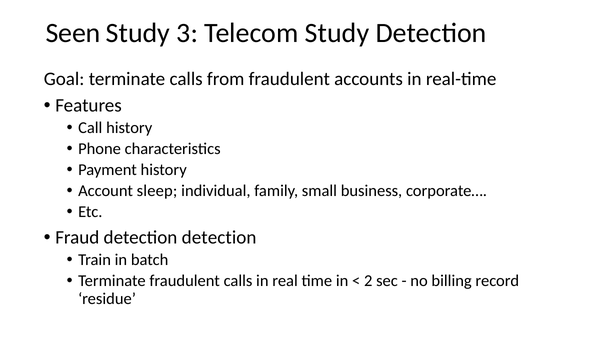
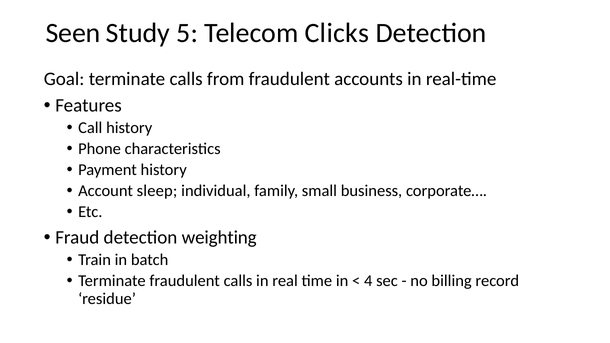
3: 3 -> 5
Telecom Study: Study -> Clicks
detection detection: detection -> weighting
2: 2 -> 4
